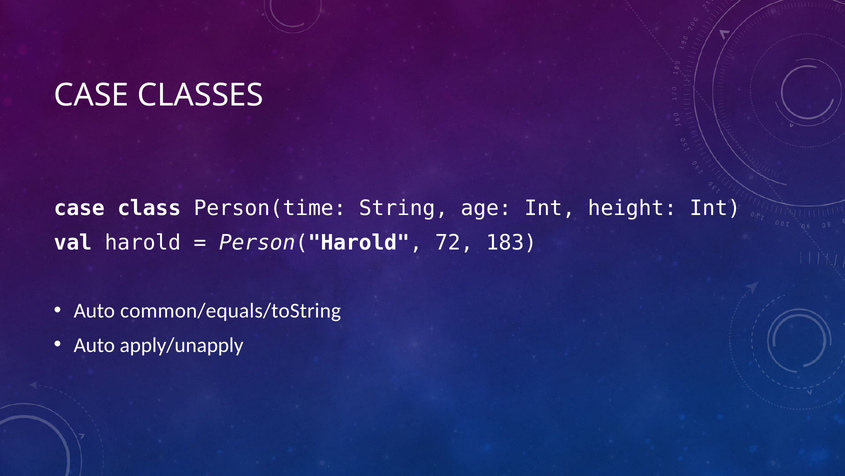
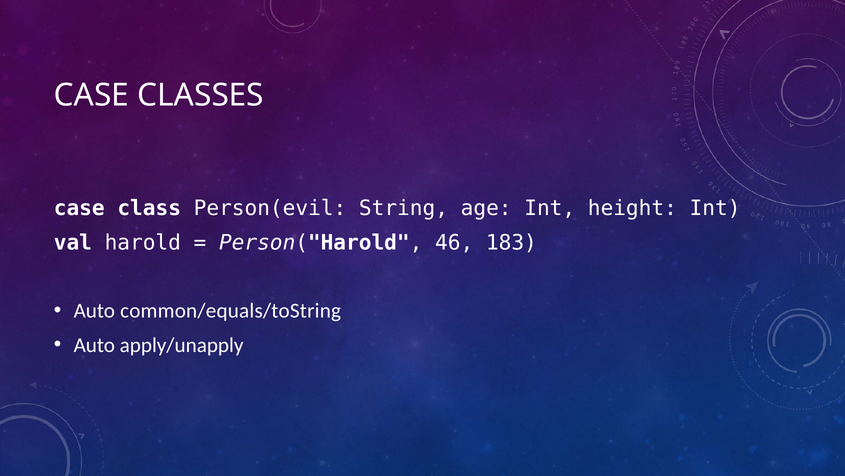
Person(time: Person(time -> Person(evil
72: 72 -> 46
